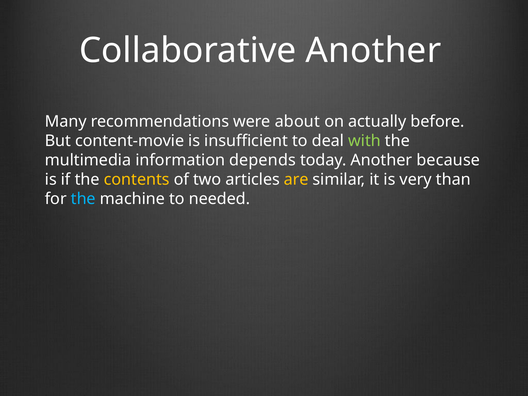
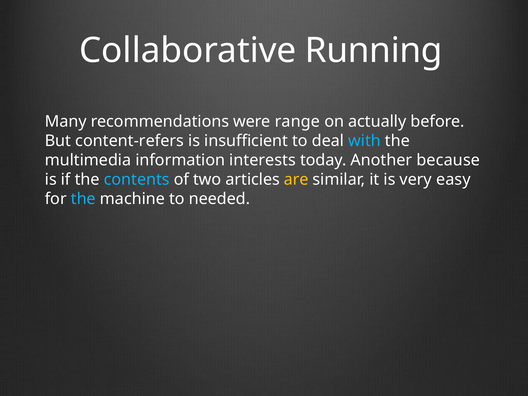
Collaborative Another: Another -> Running
about: about -> range
content-movie: content-movie -> content-refers
with colour: light green -> light blue
depends: depends -> interests
contents colour: yellow -> light blue
than: than -> easy
